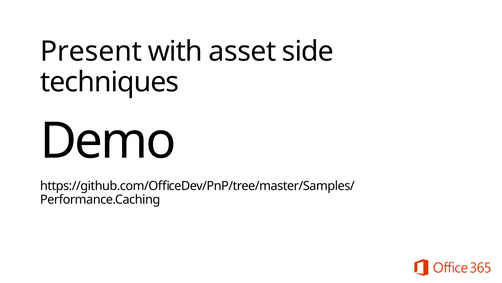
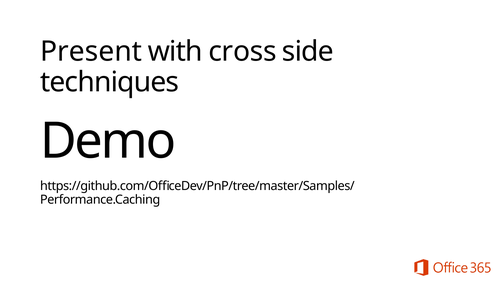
asset: asset -> cross
